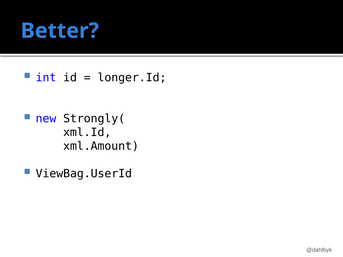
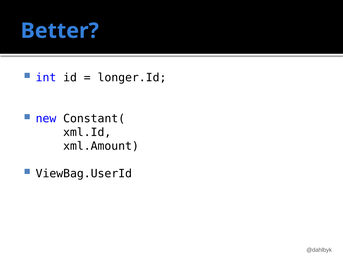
Strongly(: Strongly( -> Constant(
